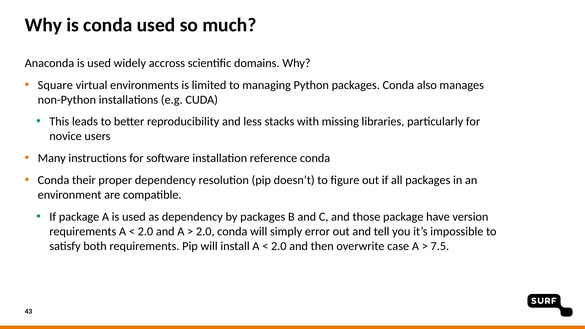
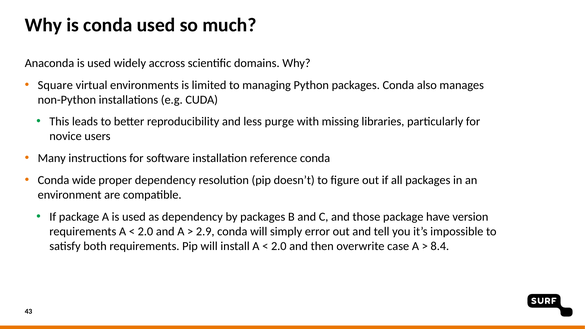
stacks: stacks -> purge
their: their -> wide
2.0 at (205, 231): 2.0 -> 2.9
7.5: 7.5 -> 8.4
